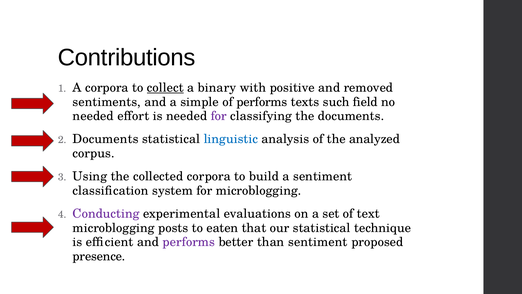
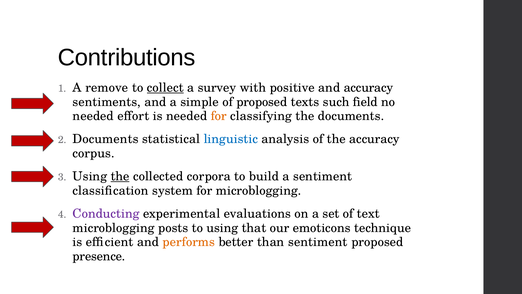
A corpora: corpora -> remove
binary: binary -> survey
and removed: removed -> accuracy
of performs: performs -> proposed
for at (219, 116) colour: purple -> orange
the analyzed: analyzed -> accuracy
the at (120, 176) underline: none -> present
to eaten: eaten -> using
our statistical: statistical -> emoticons
performs at (189, 242) colour: purple -> orange
